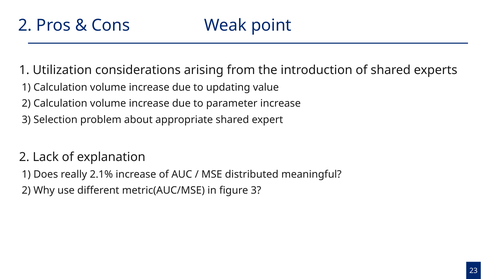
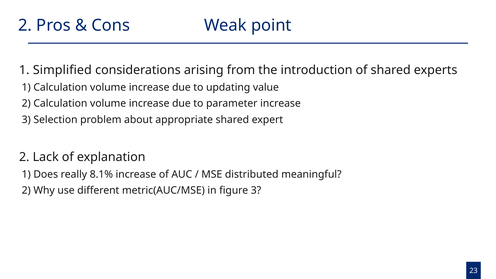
Utilization: Utilization -> Simplified
2.1%: 2.1% -> 8.1%
